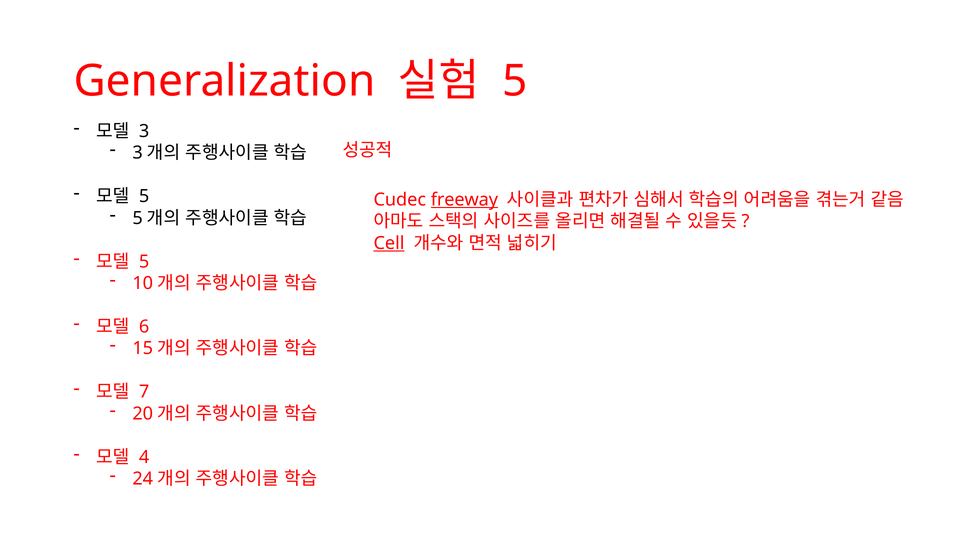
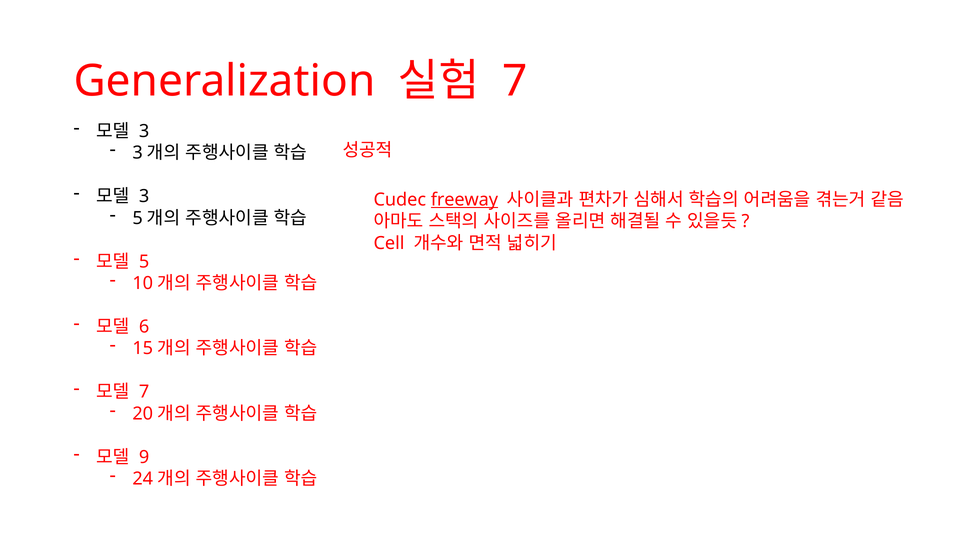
5 at (515, 81): 5 -> 7
5 at (144, 197): 5 -> 3
Cell underline: present -> none
4: 4 -> 9
